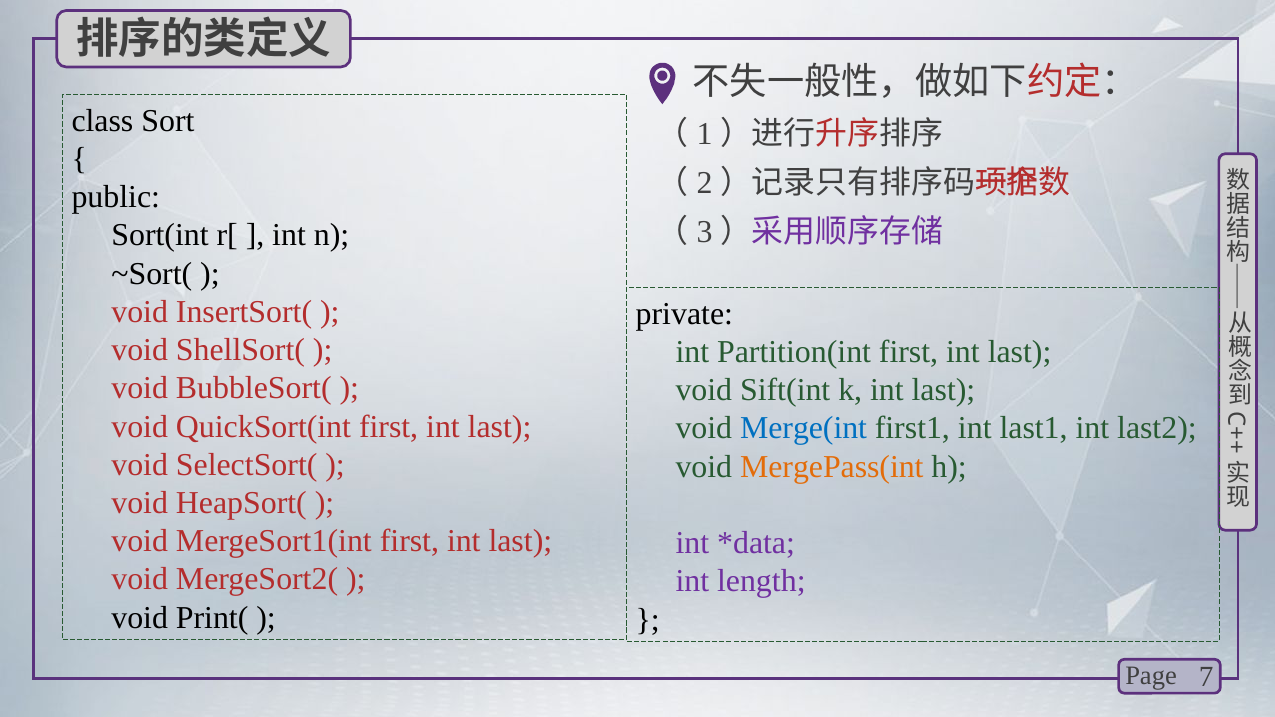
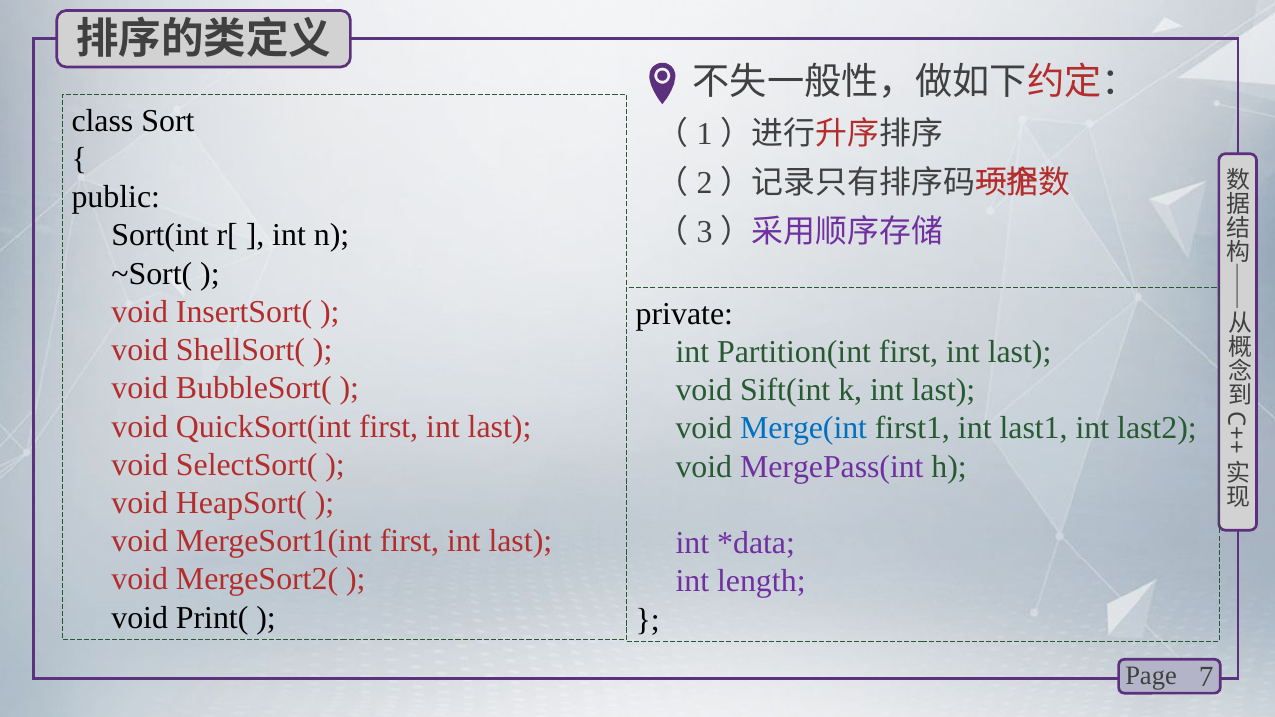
MergePass(int colour: orange -> purple
